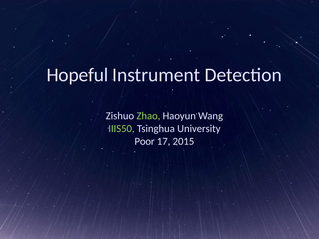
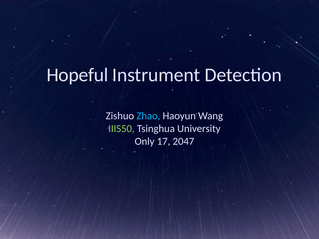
Zhao colour: light green -> light blue
Poor: Poor -> Only
2015: 2015 -> 2047
